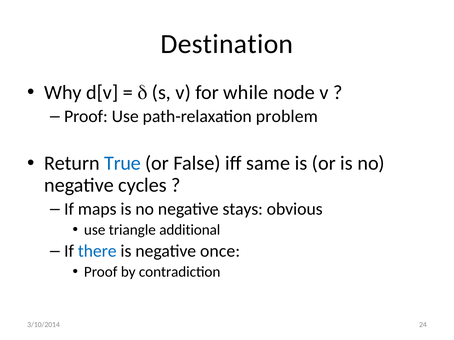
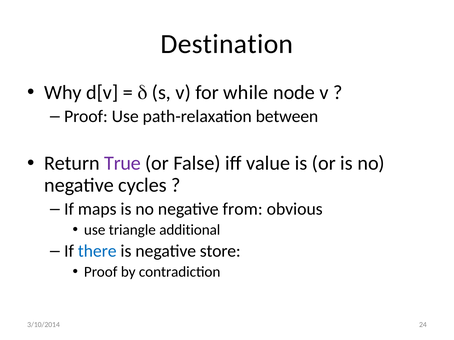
problem: problem -> between
True colour: blue -> purple
same: same -> value
stays: stays -> from
once: once -> store
